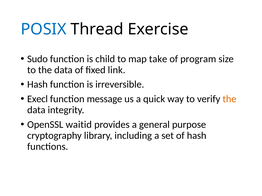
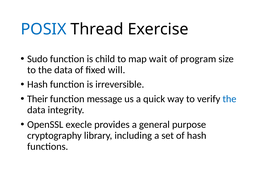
take: take -> wait
link: link -> will
Execl: Execl -> Their
the at (229, 99) colour: orange -> blue
waitid: waitid -> execle
